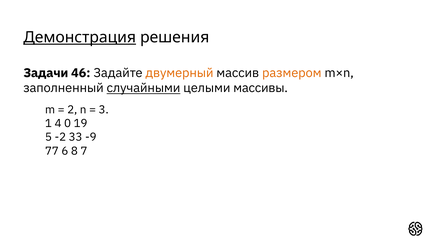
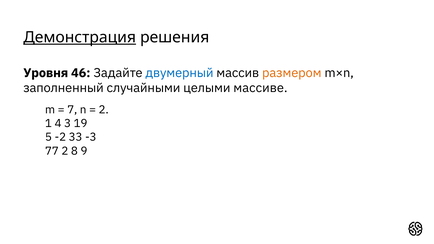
Задачи: Задачи -> Уровня
двумерный colour: orange -> blue
случайными underline: present -> none
массивы: массивы -> массиве
2: 2 -> 7
3 at (104, 110): 3 -> 2
0: 0 -> 3
-9: -9 -> -3
77 6: 6 -> 2
7: 7 -> 9
